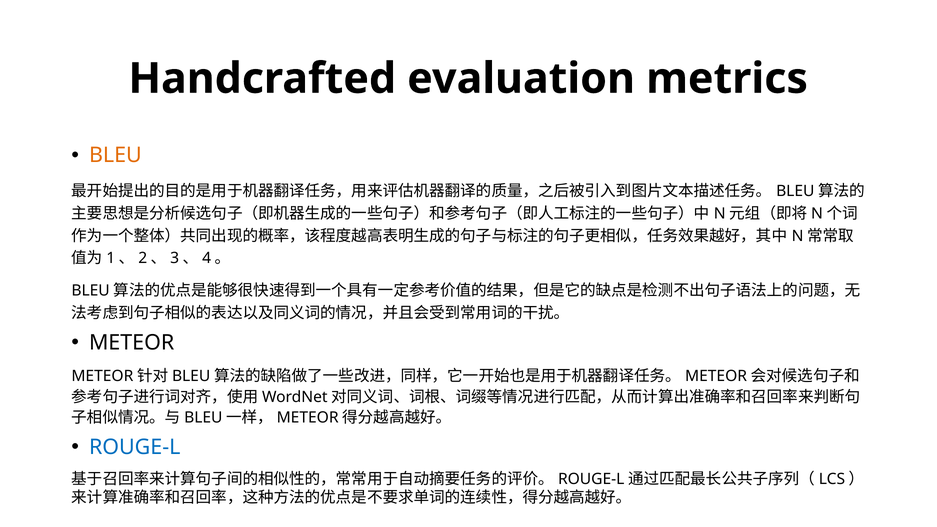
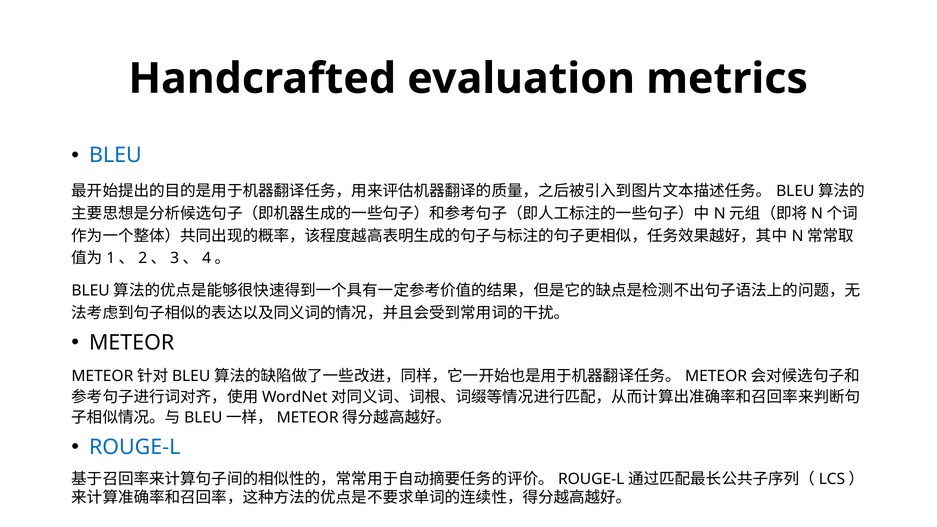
BLEU colour: orange -> blue
